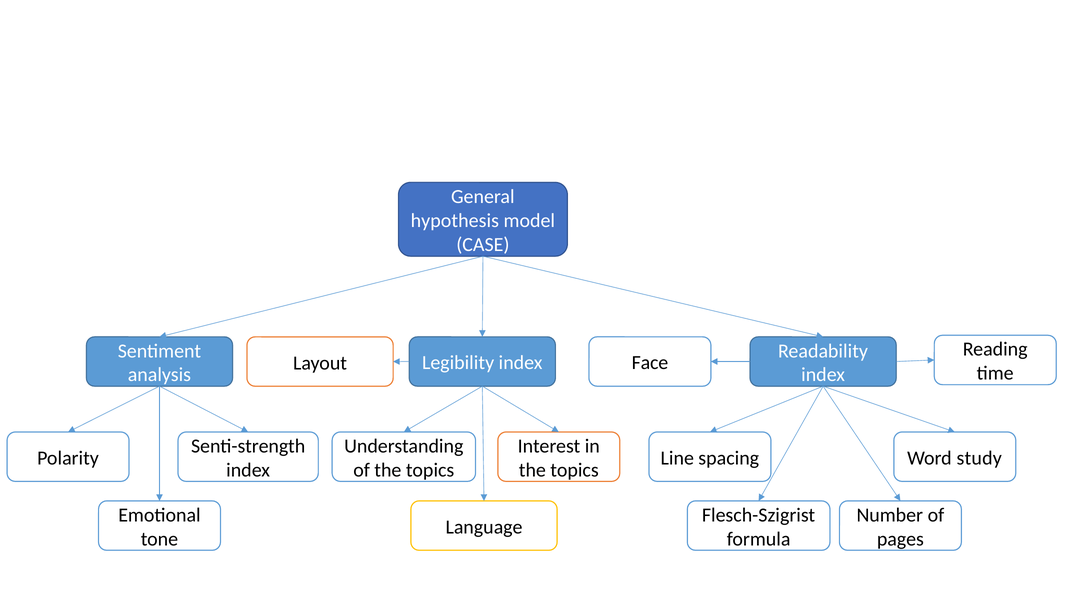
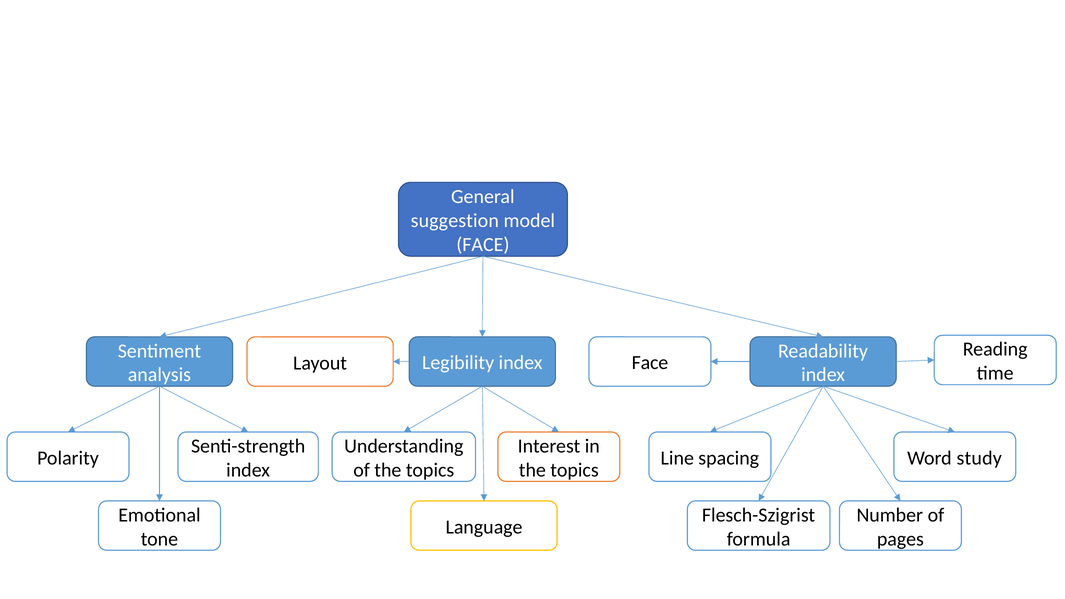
hypothesis: hypothesis -> suggestion
CASE at (483, 245): CASE -> FACE
